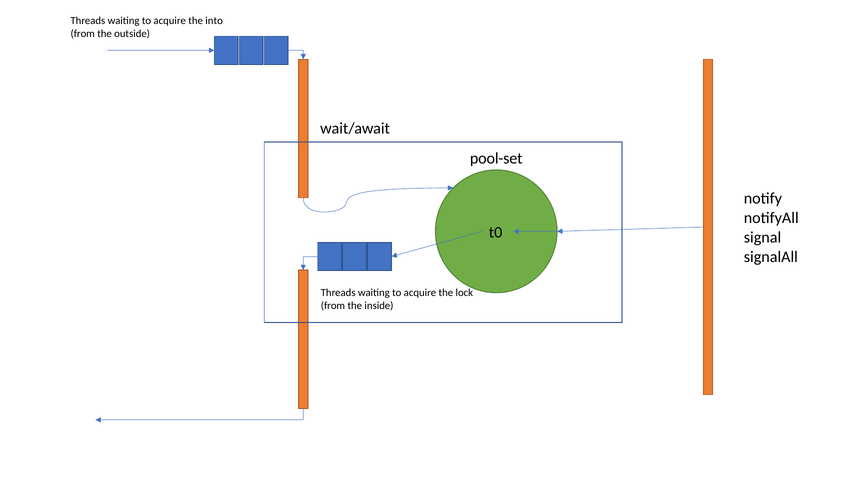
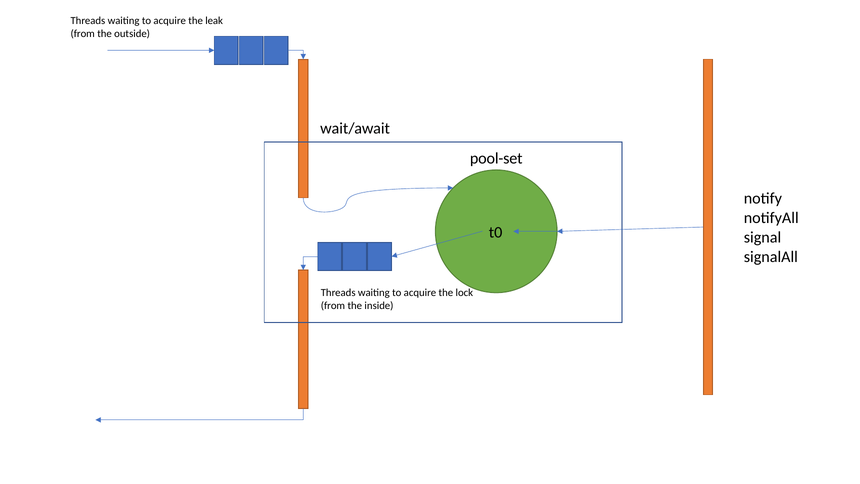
into: into -> leak
